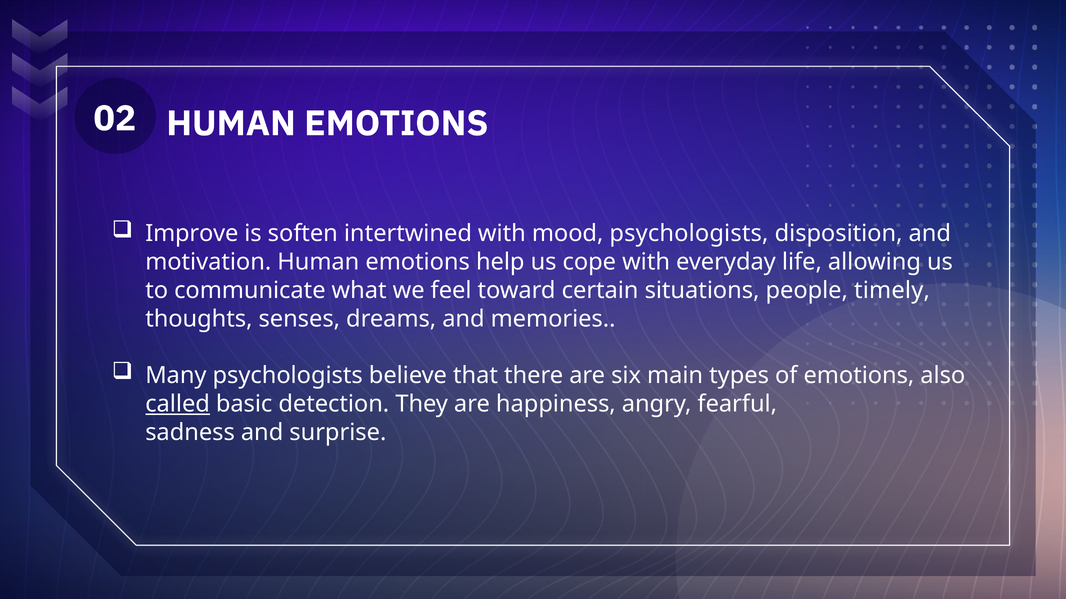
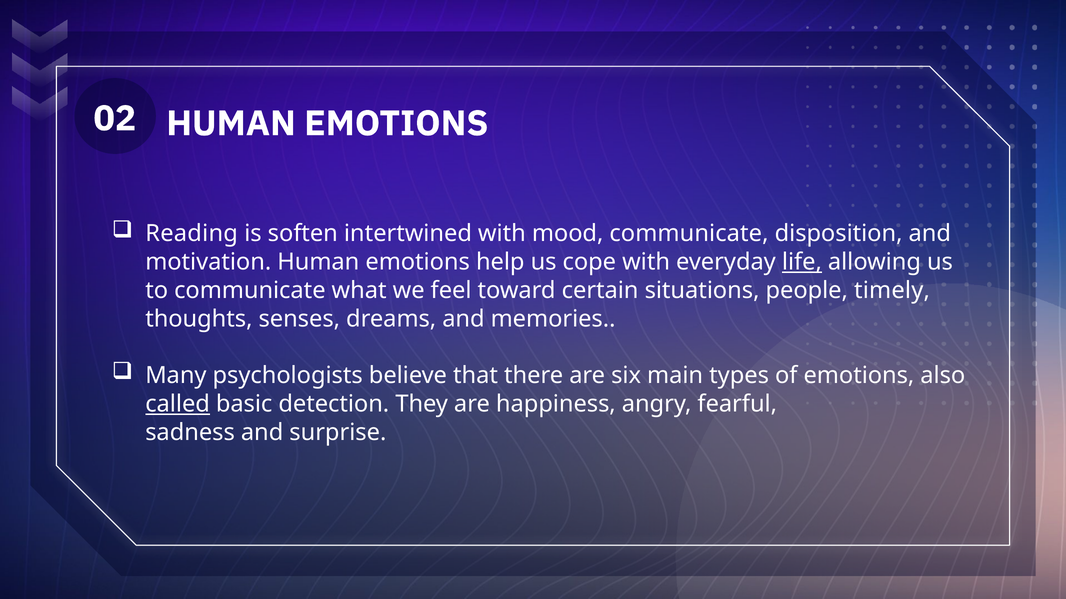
Improve: Improve -> Reading
mood psychologists: psychologists -> communicate
life underline: none -> present
